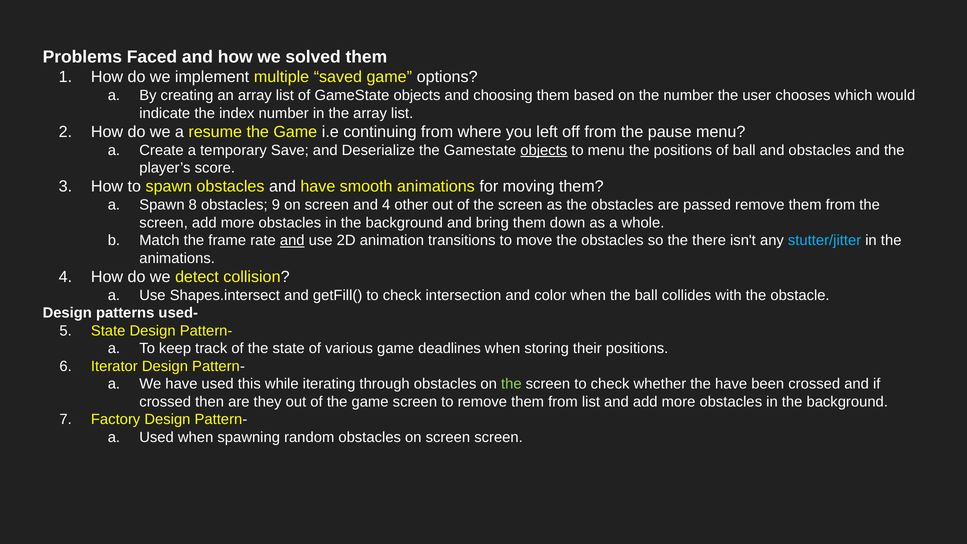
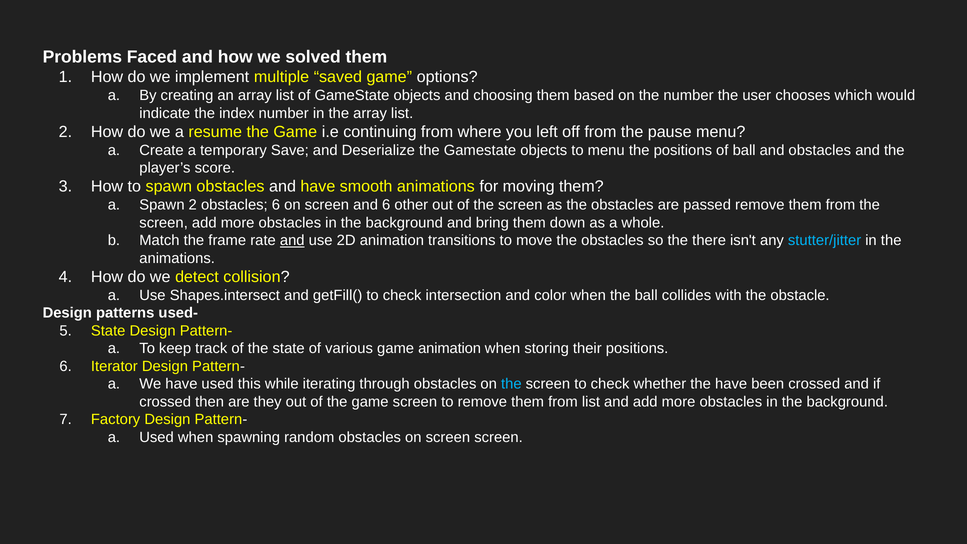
objects at (544, 150) underline: present -> none
Spawn 8: 8 -> 2
obstacles 9: 9 -> 6
and 4: 4 -> 6
game deadlines: deadlines -> animation
the at (511, 384) colour: light green -> light blue
